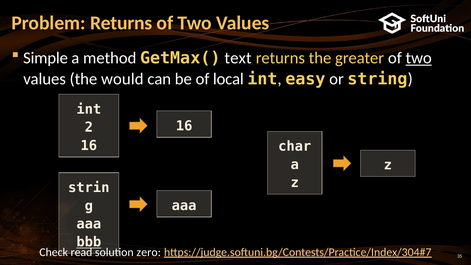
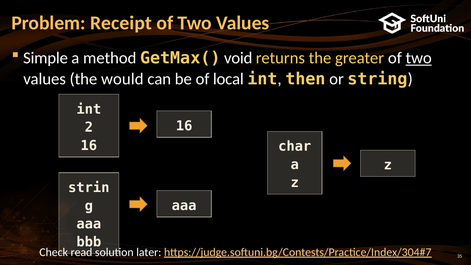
Problem Returns: Returns -> Receipt
text: text -> void
easy: easy -> then
bbb underline: present -> none
zero: zero -> later
